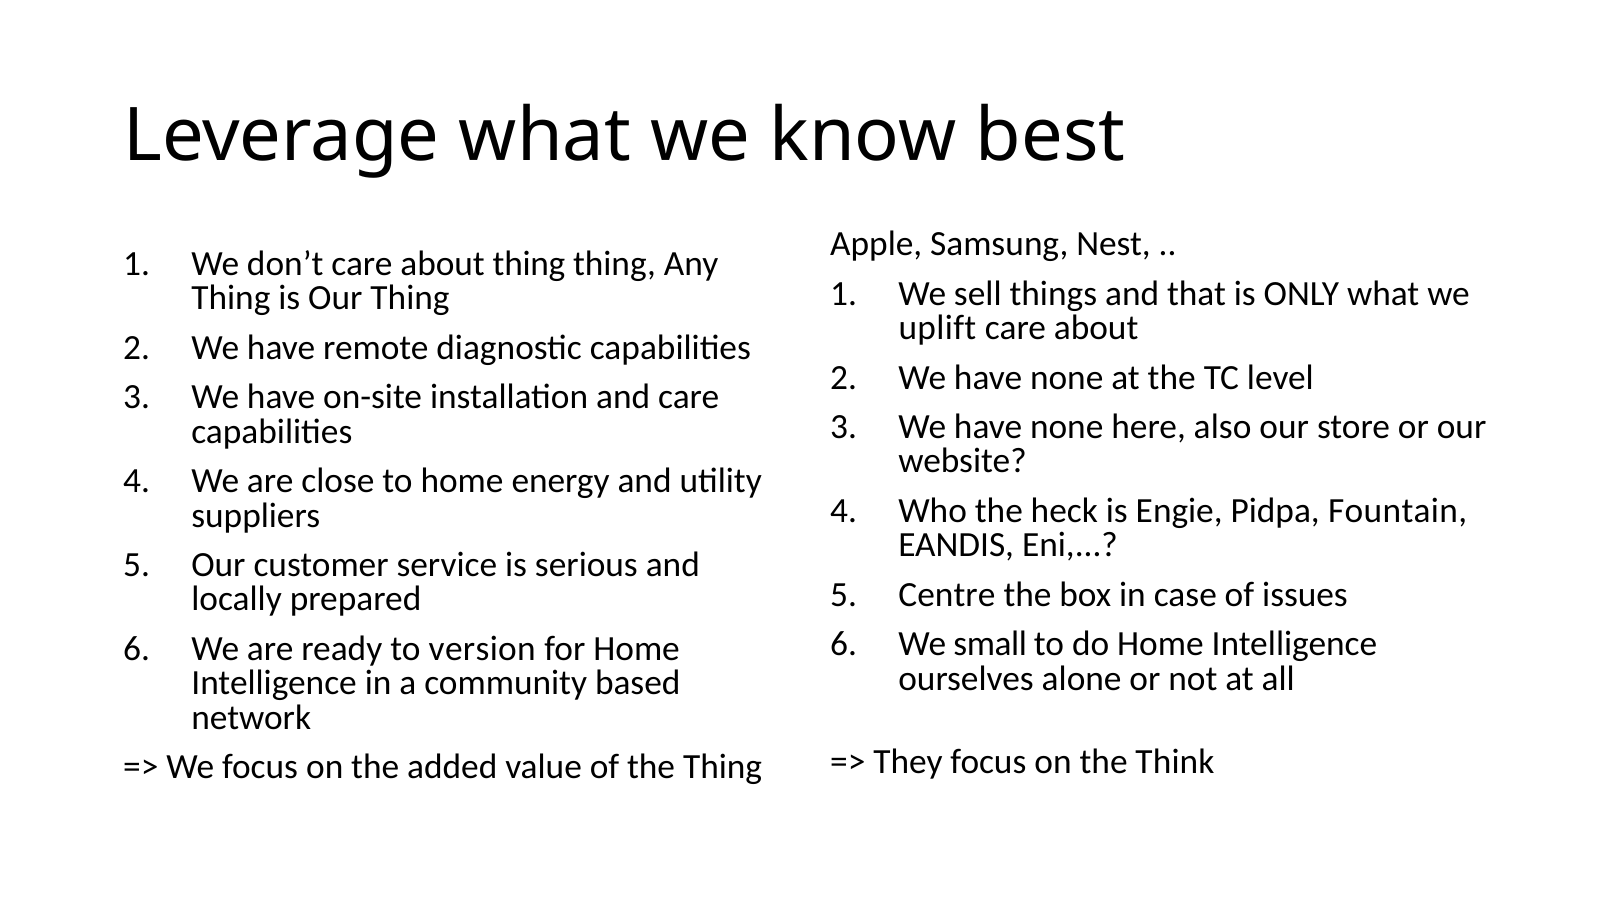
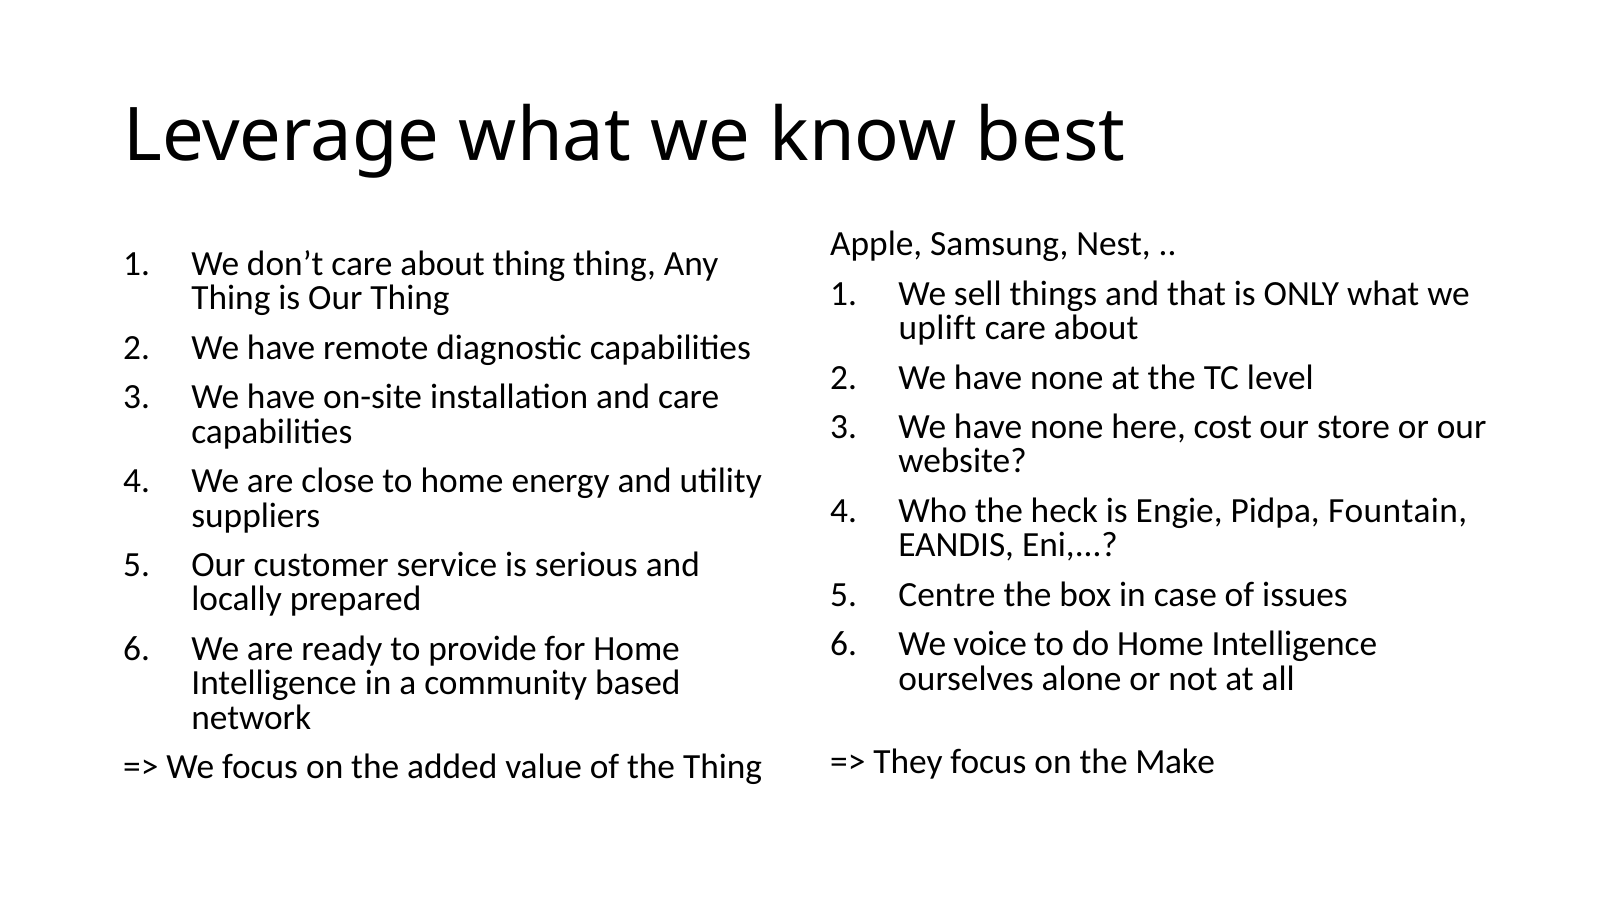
also: also -> cost
small: small -> voice
version: version -> provide
Think: Think -> Make
